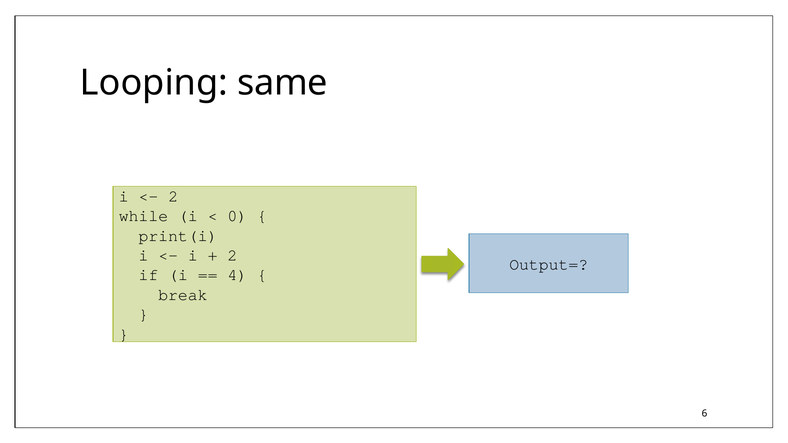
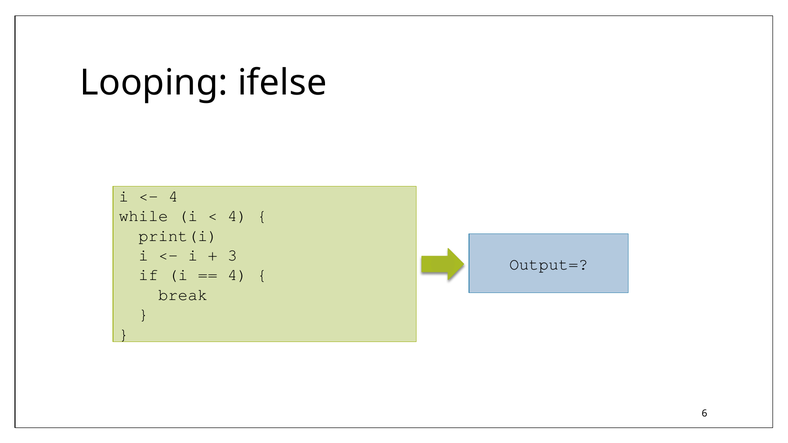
same: same -> ifelse
2 at (173, 196): 2 -> 4
0 at (237, 216): 0 -> 4
2 at (232, 255): 2 -> 3
